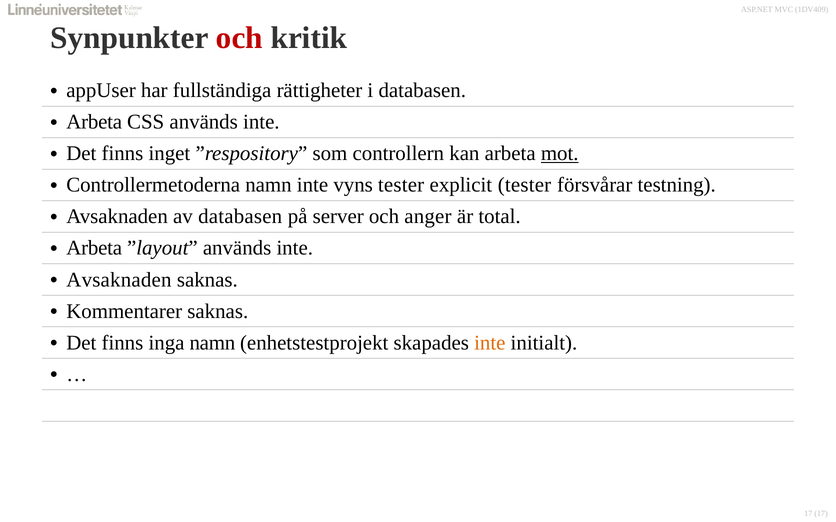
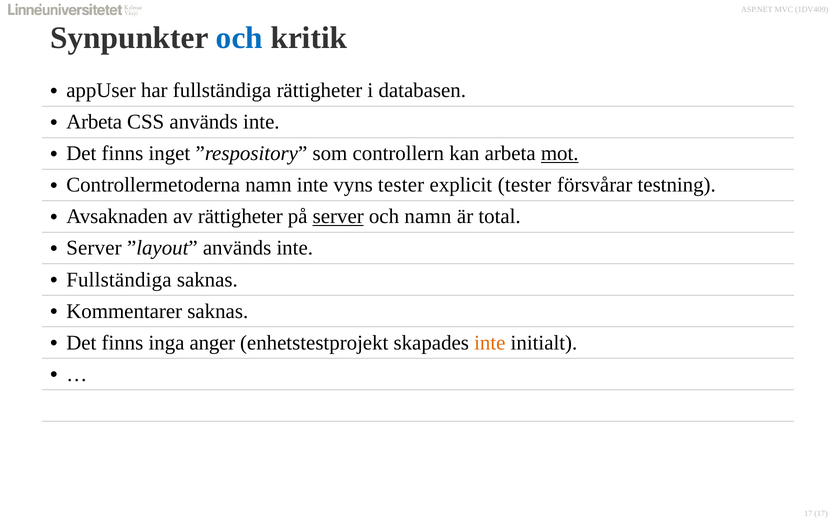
och at (239, 38) colour: red -> blue
av databasen: databasen -> rättigheter
server at (338, 217) underline: none -> present
och anger: anger -> namn
Arbeta at (94, 248): Arbeta -> Server
Avsaknaden at (119, 280): Avsaknaden -> Fullständiga
inga namn: namn -> anger
